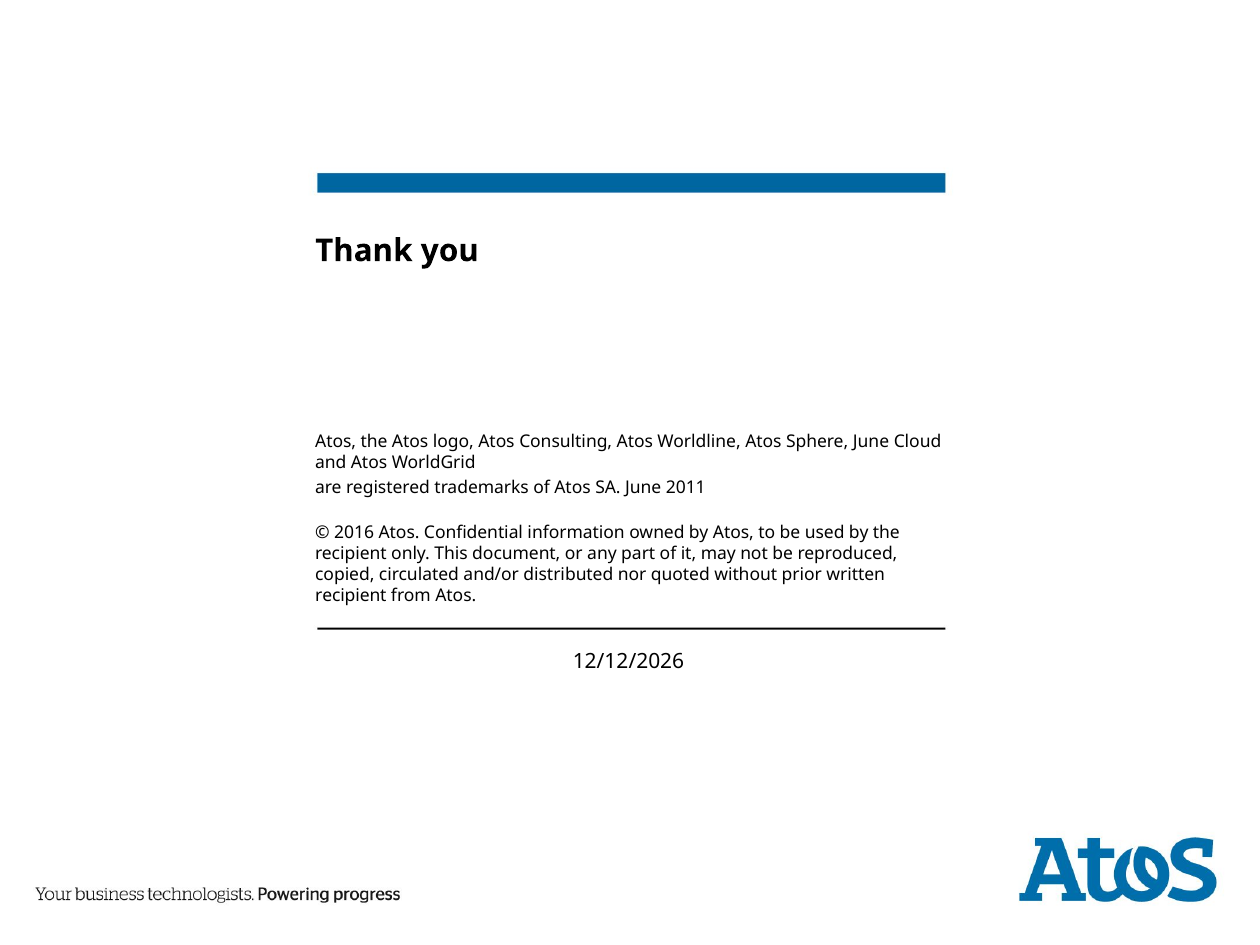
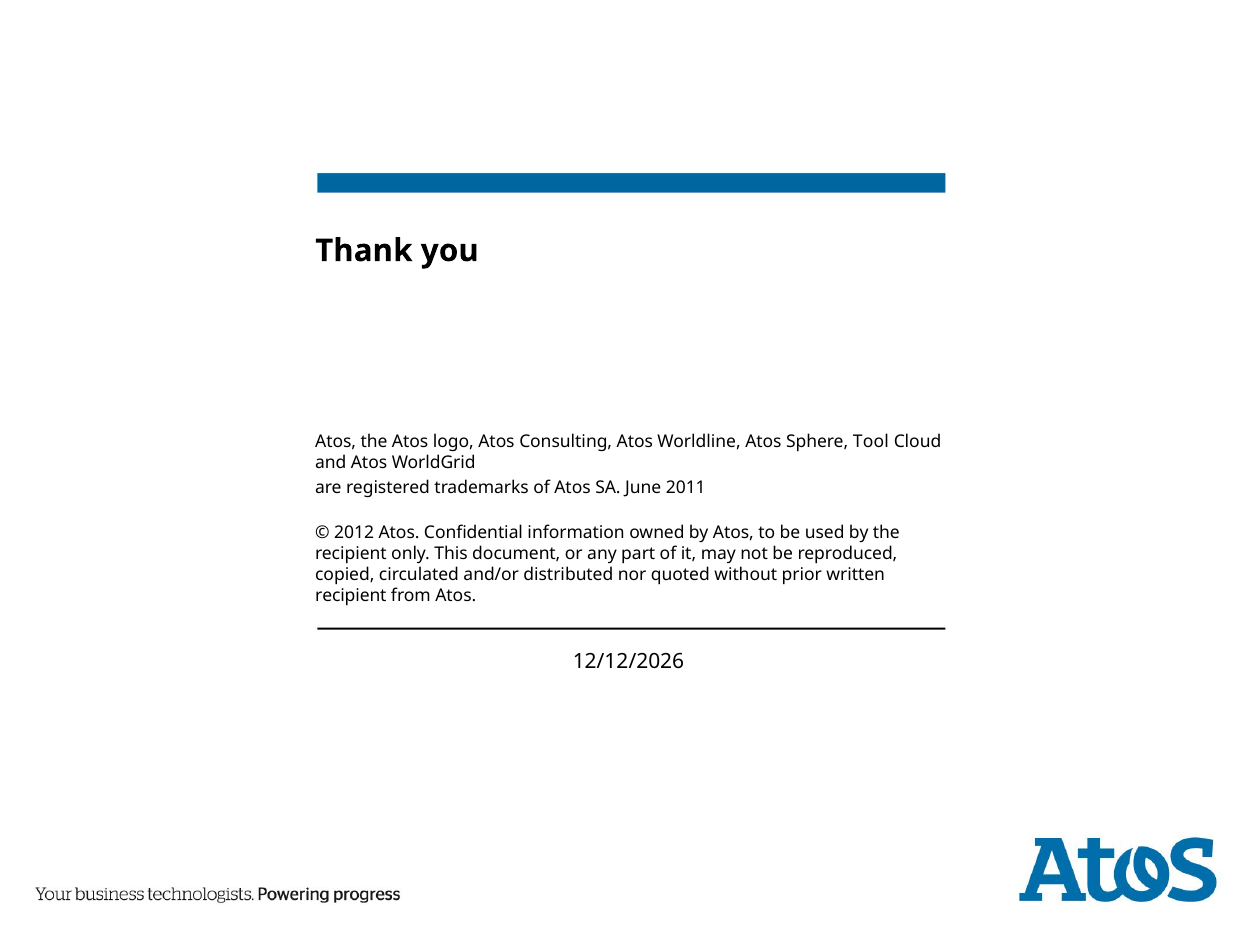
Sphere June: June -> Tool
2016: 2016 -> 2012
